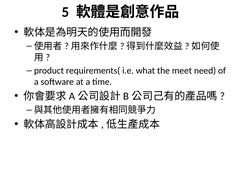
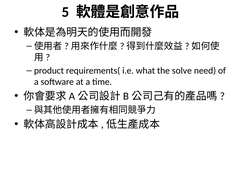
meet: meet -> solve
